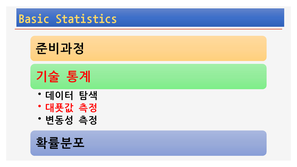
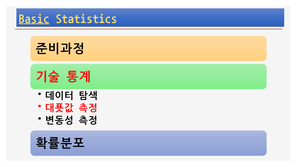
Basic underline: none -> present
